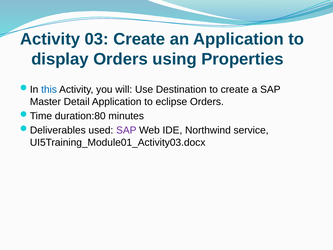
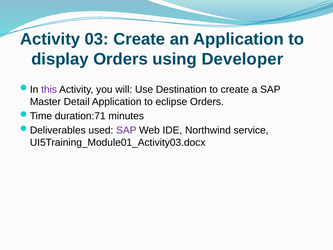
Properties: Properties -> Developer
this colour: blue -> purple
duration:80: duration:80 -> duration:71
